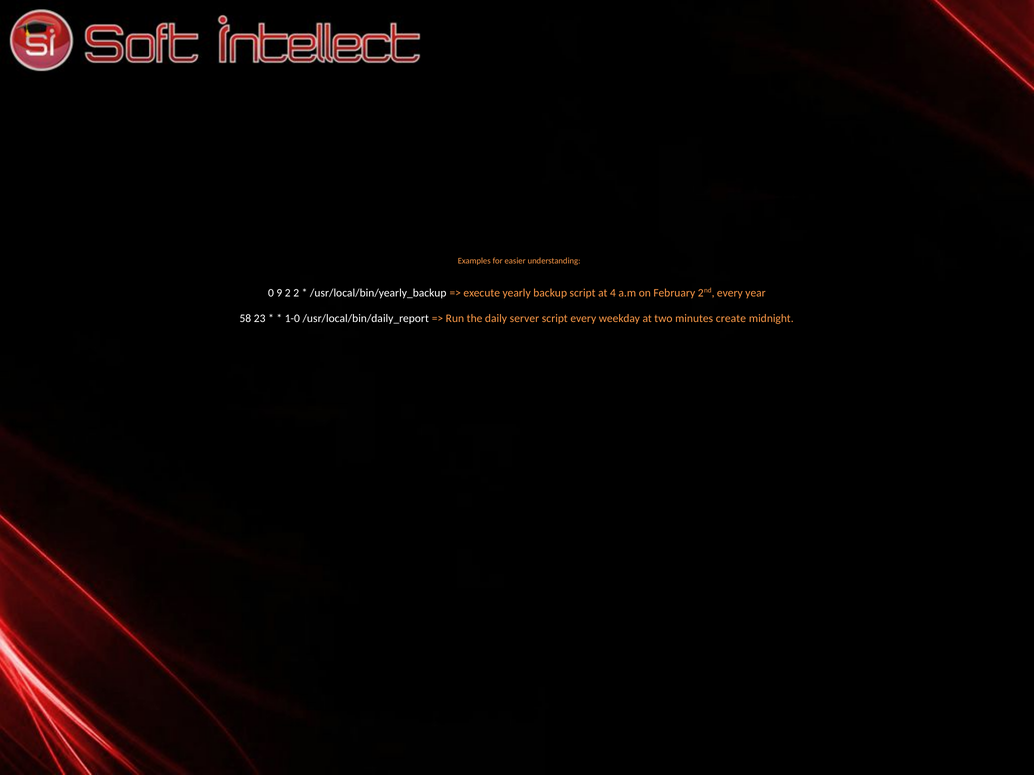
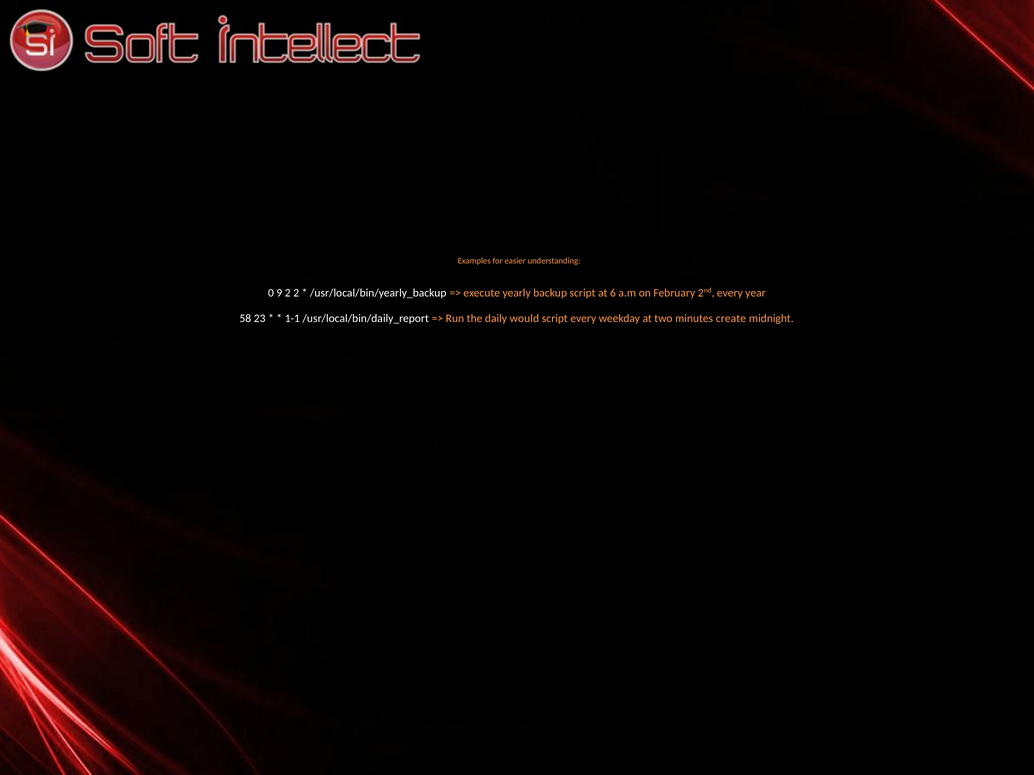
4: 4 -> 6
1-0: 1-0 -> 1-1
server: server -> would
